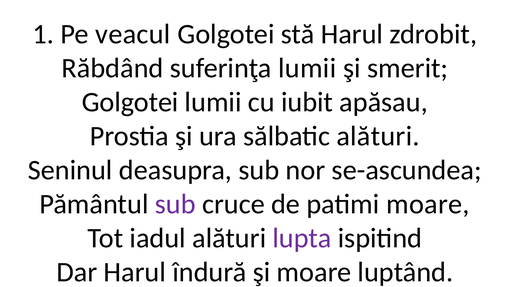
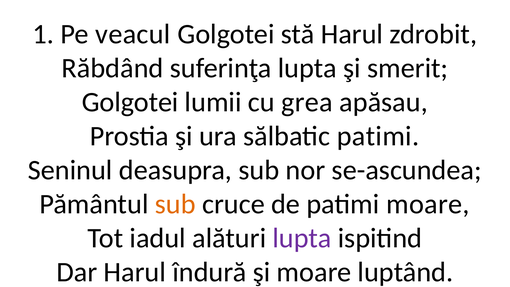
suferinţa lumii: lumii -> lupta
iubit: iubit -> grea
sălbatic alături: alături -> patimi
sub at (175, 204) colour: purple -> orange
